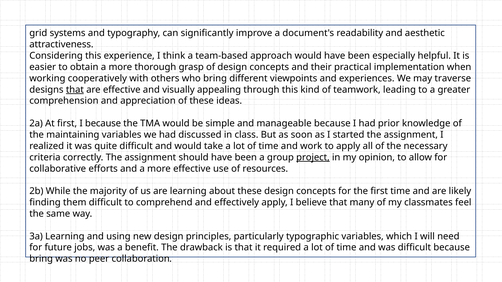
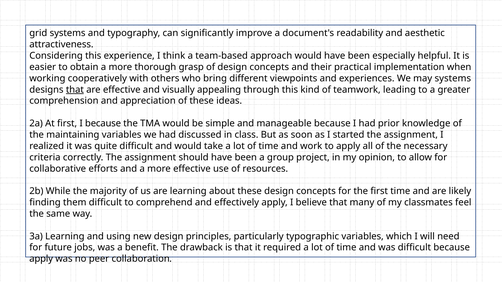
may traverse: traverse -> systems
project underline: present -> none
bring at (41, 259): bring -> apply
